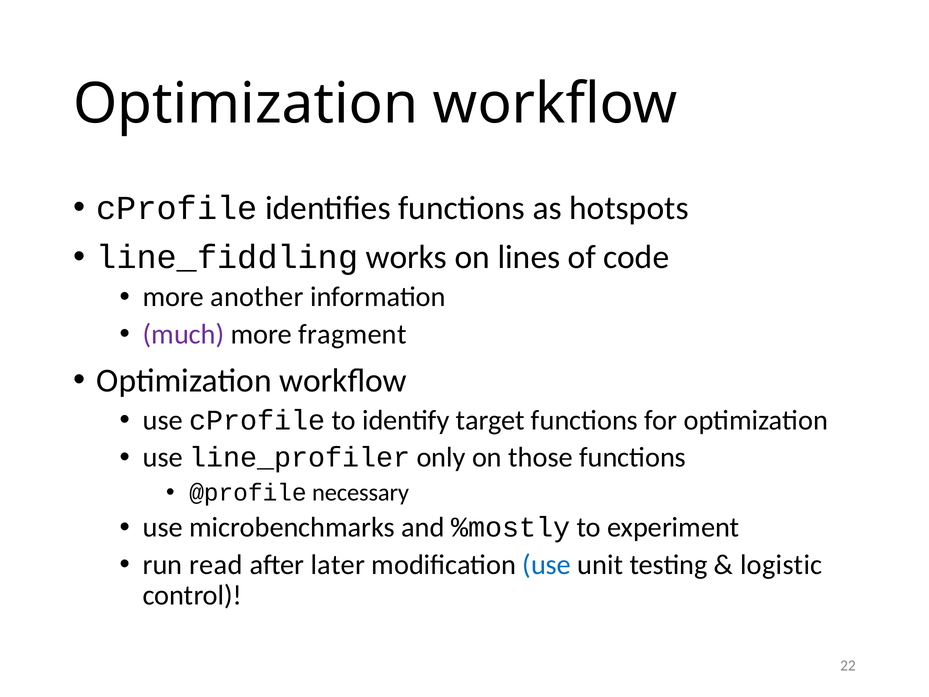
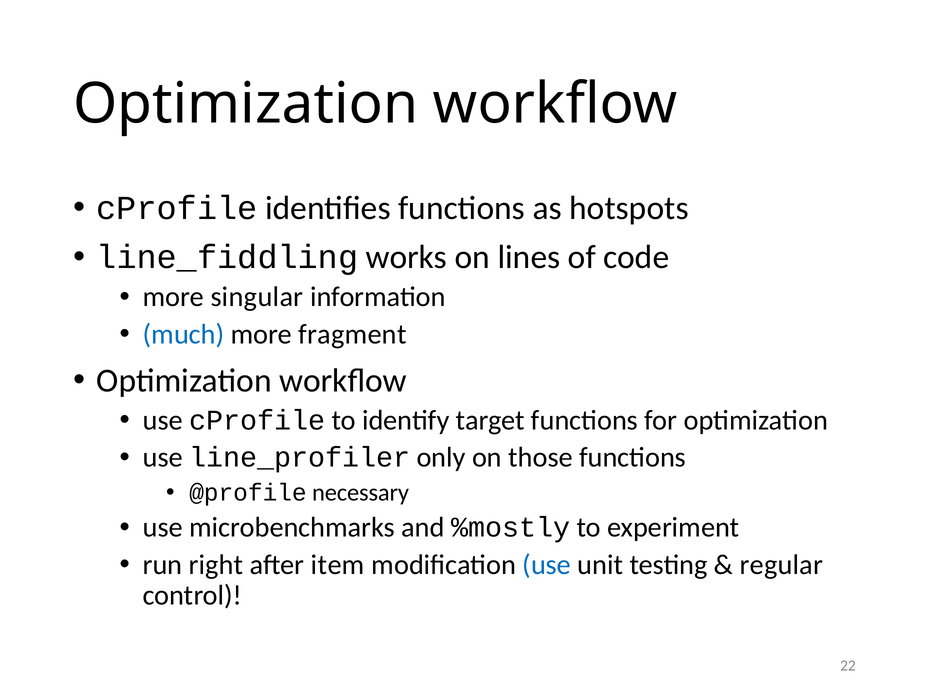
another: another -> singular
much colour: purple -> blue
read: read -> right
later: later -> item
logistic: logistic -> regular
